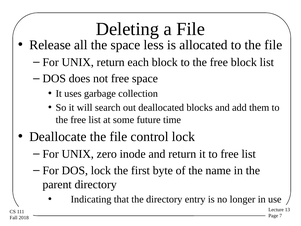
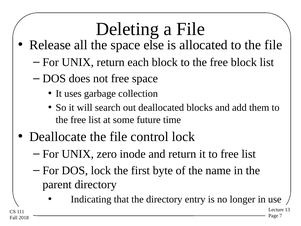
less: less -> else
